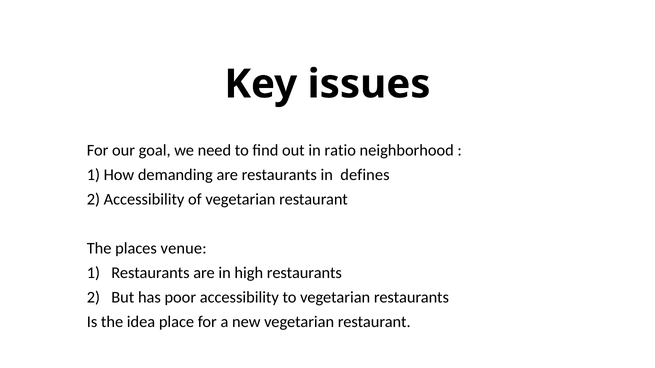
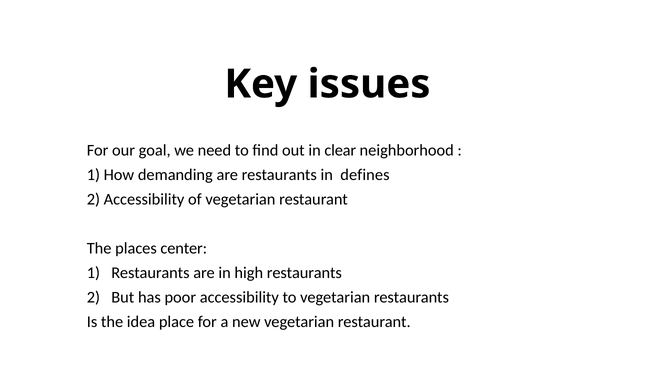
ratio: ratio -> clear
venue: venue -> center
